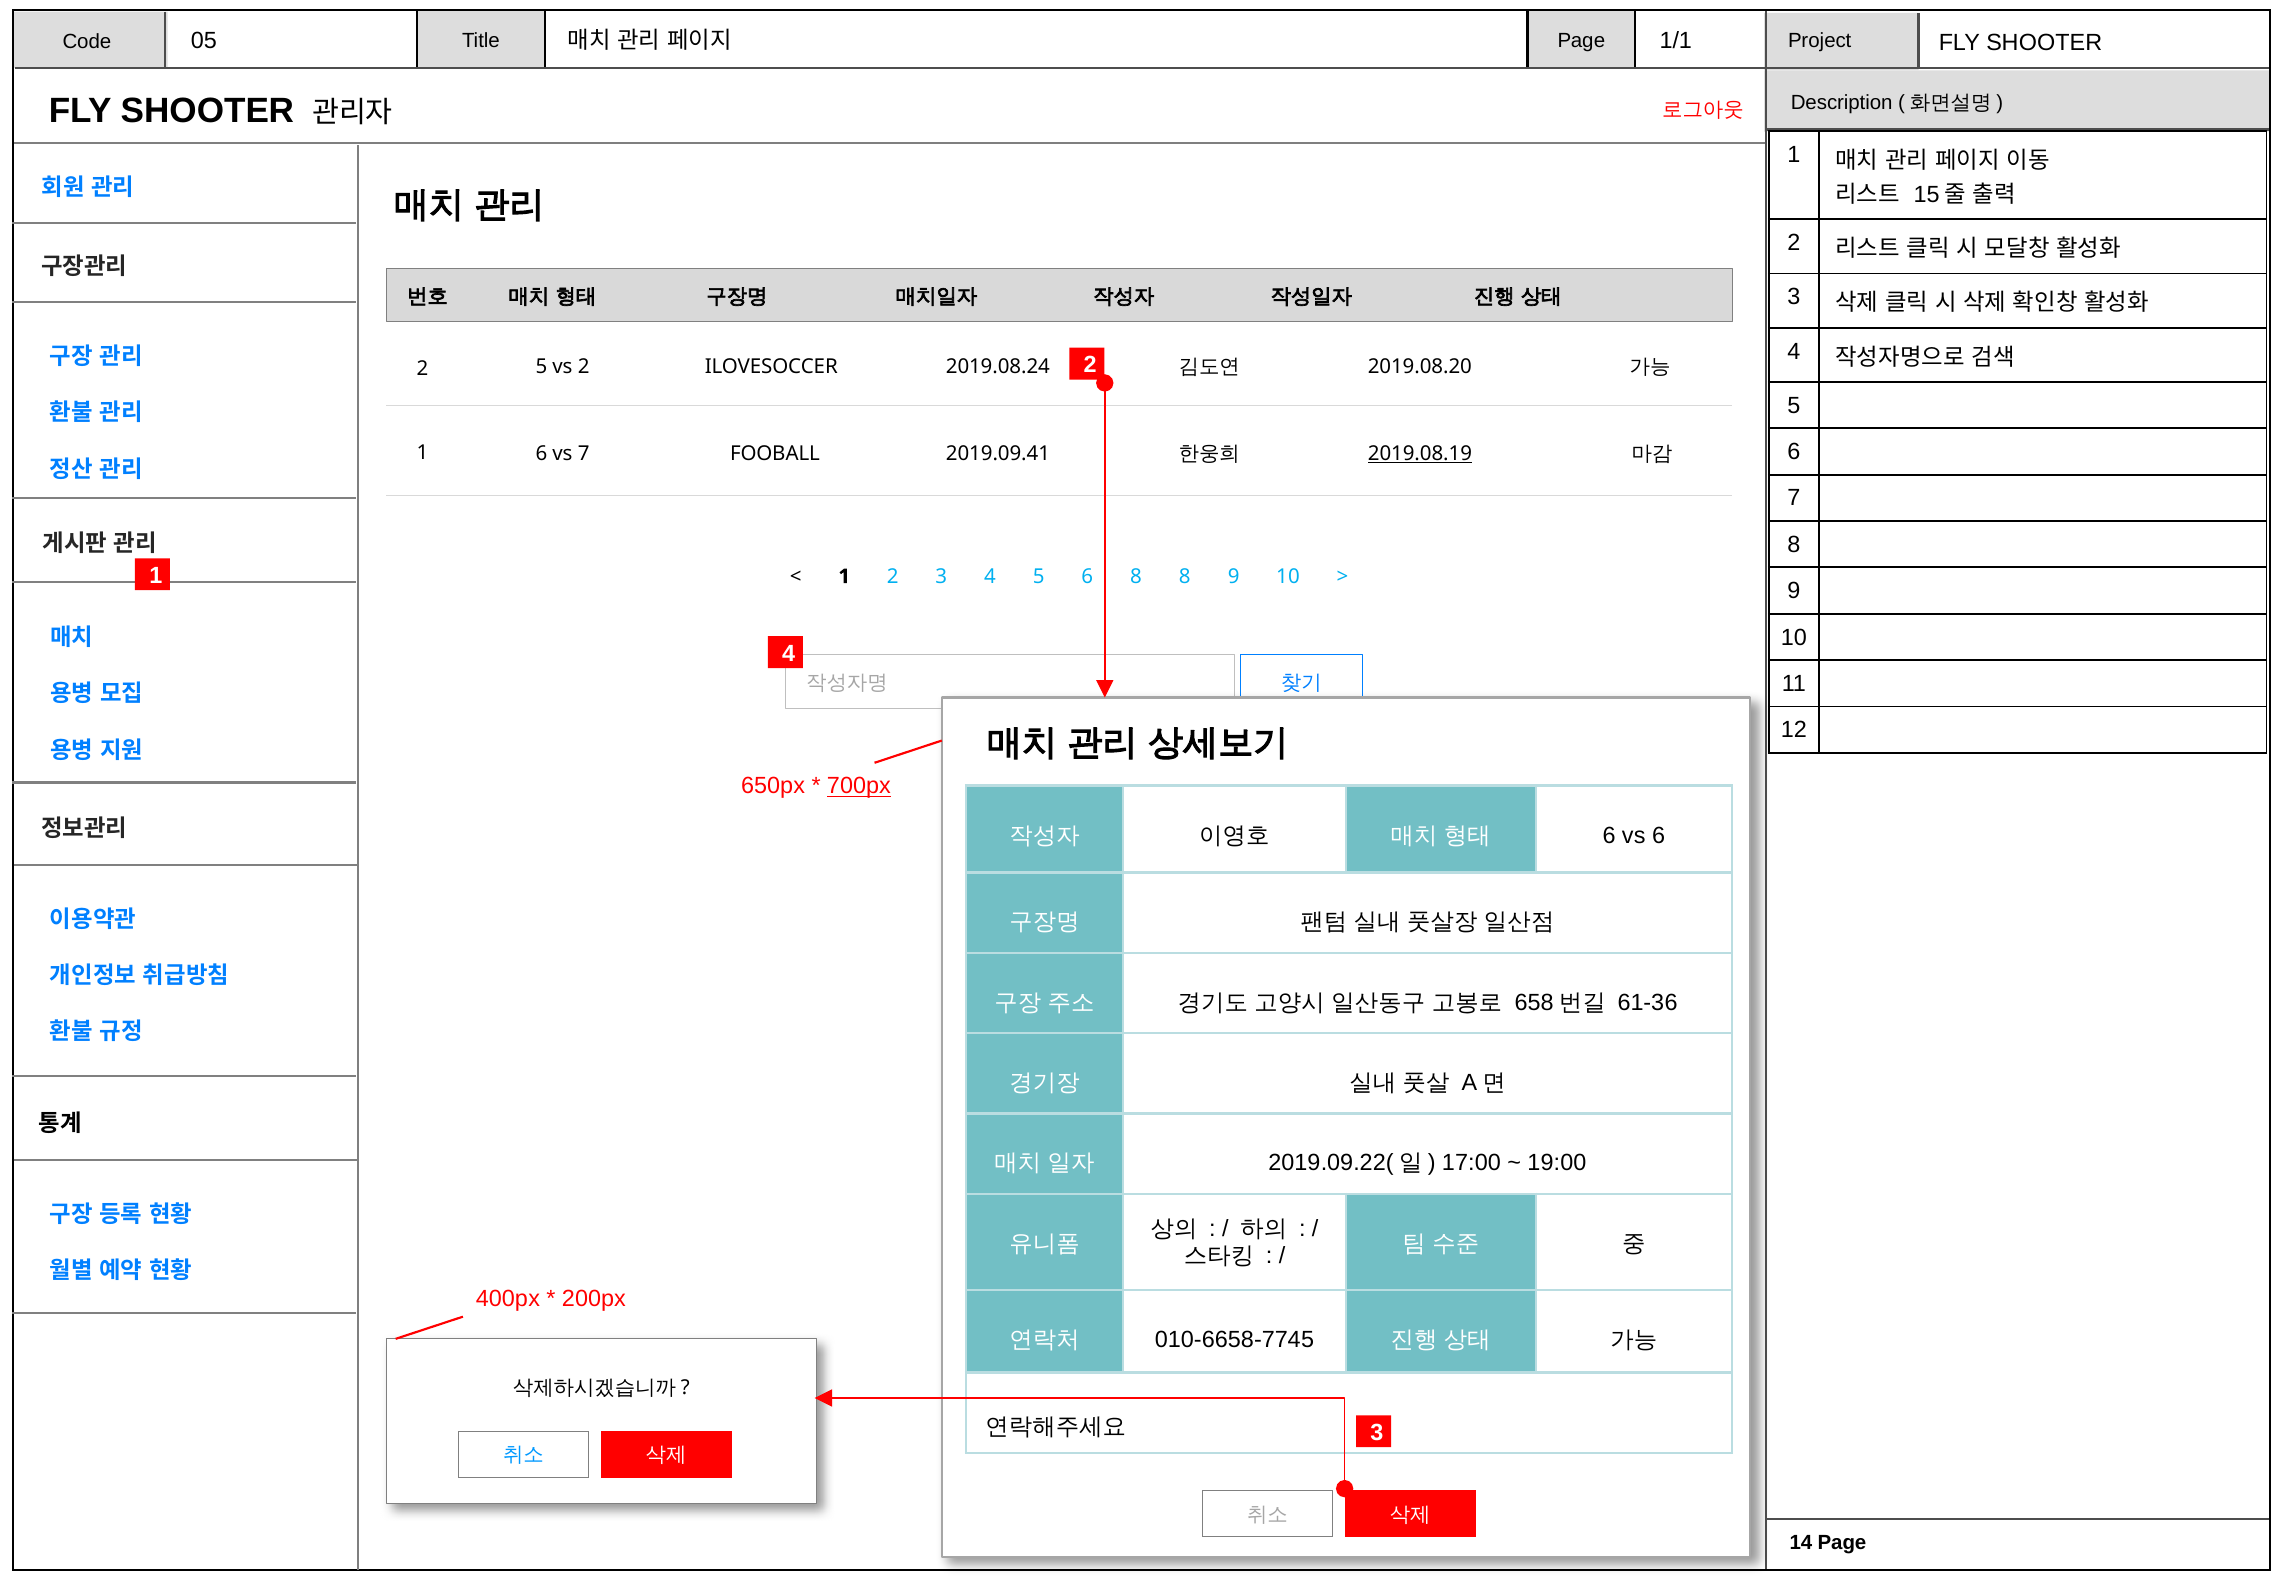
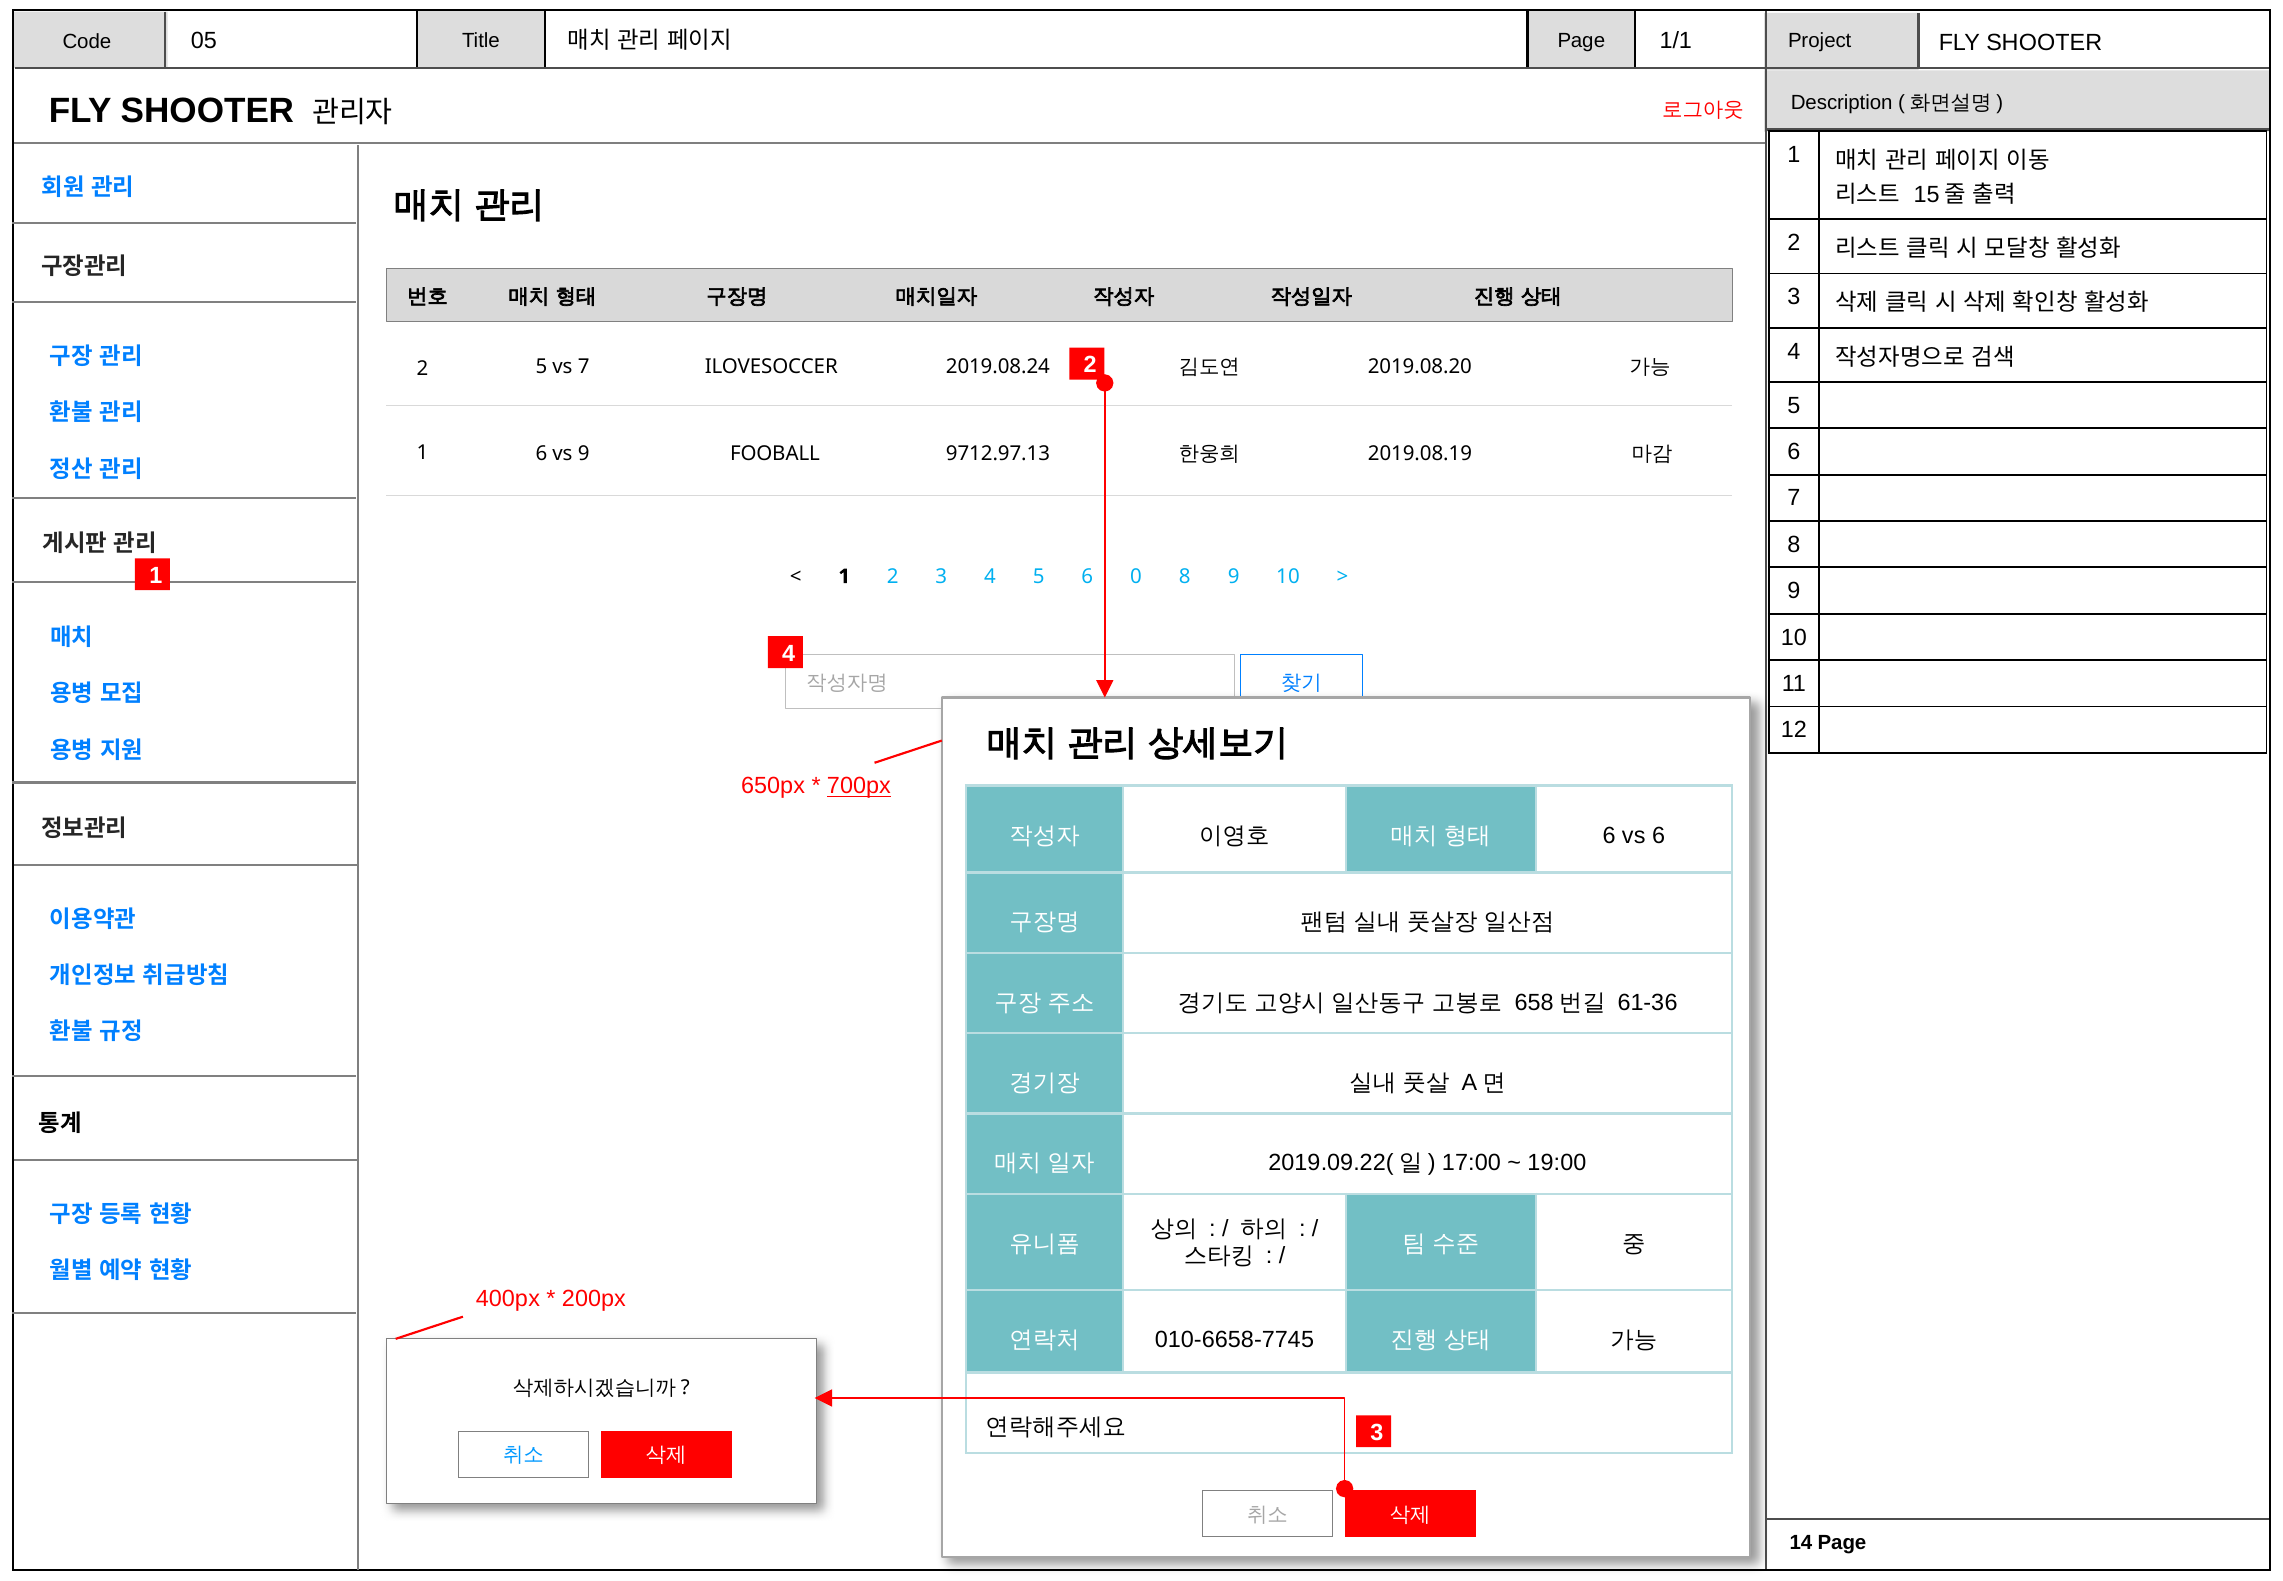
vs 2: 2 -> 7
vs 7: 7 -> 9
2019.09.41: 2019.09.41 -> 9712.97.13
2019.08.19 underline: present -> none
6 8: 8 -> 0
